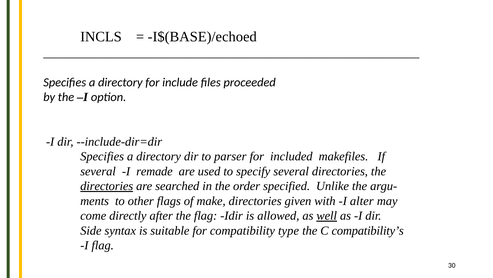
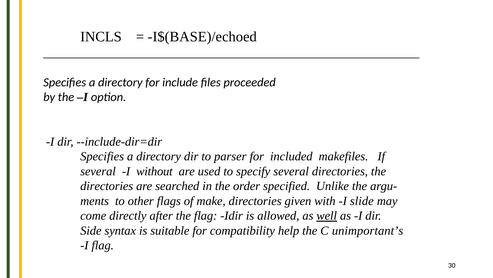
remade: remade -> without
directories at (107, 186) underline: present -> none
alter: alter -> slide
type: type -> help
compatibility’s: compatibility’s -> unimportant’s
